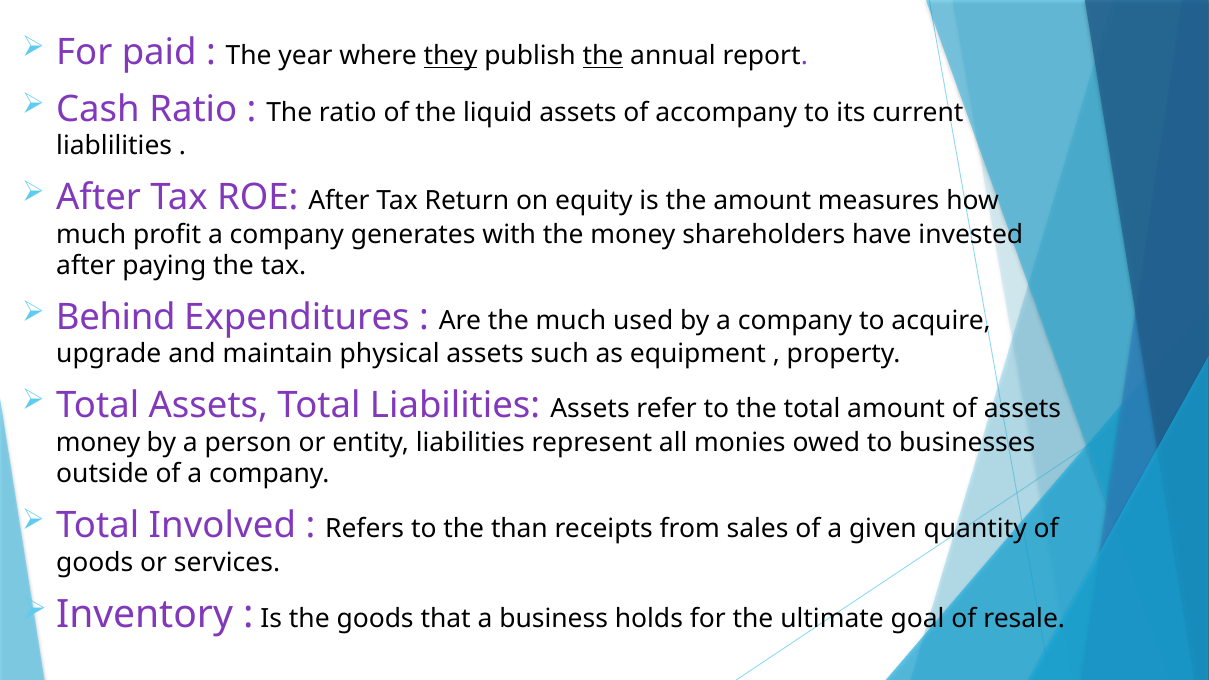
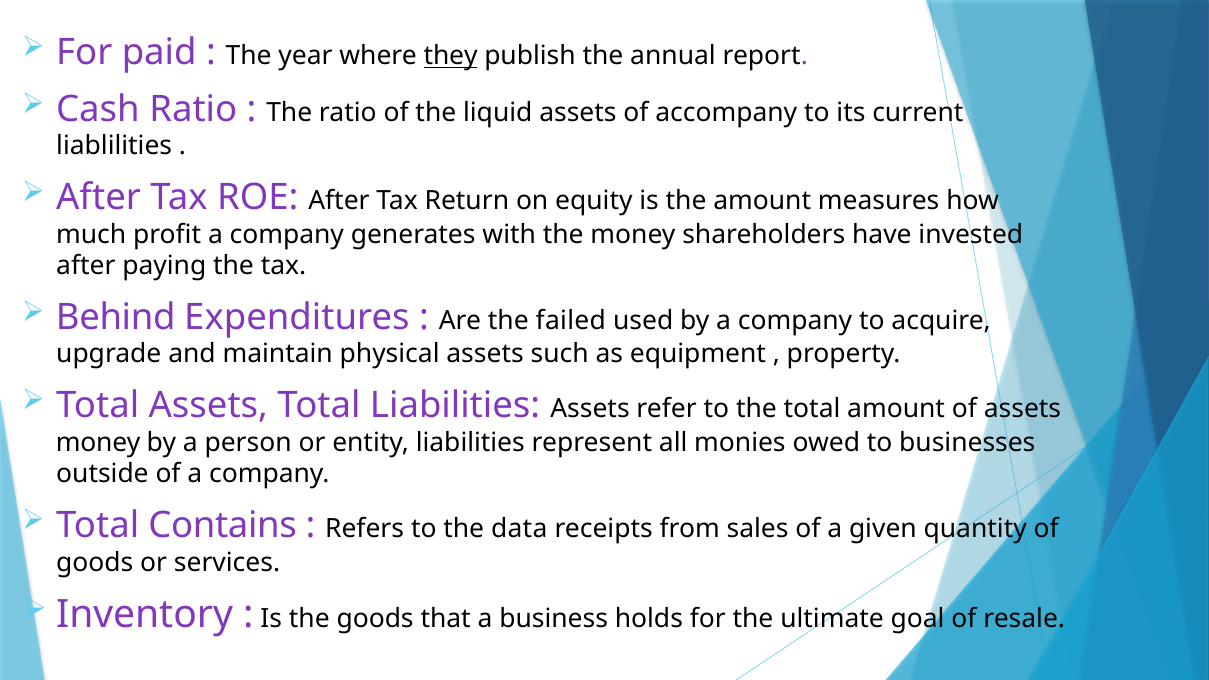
the at (603, 56) underline: present -> none
the much: much -> failed
Involved: Involved -> Contains
than: than -> data
